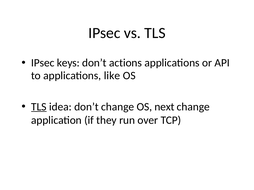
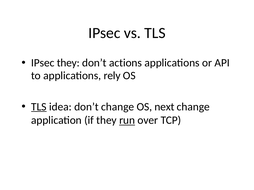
IPsec keys: keys -> they
like: like -> rely
run underline: none -> present
